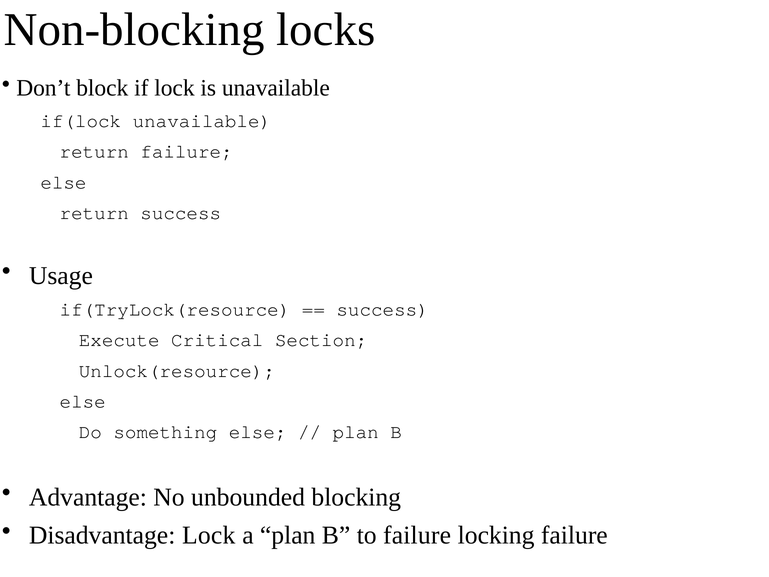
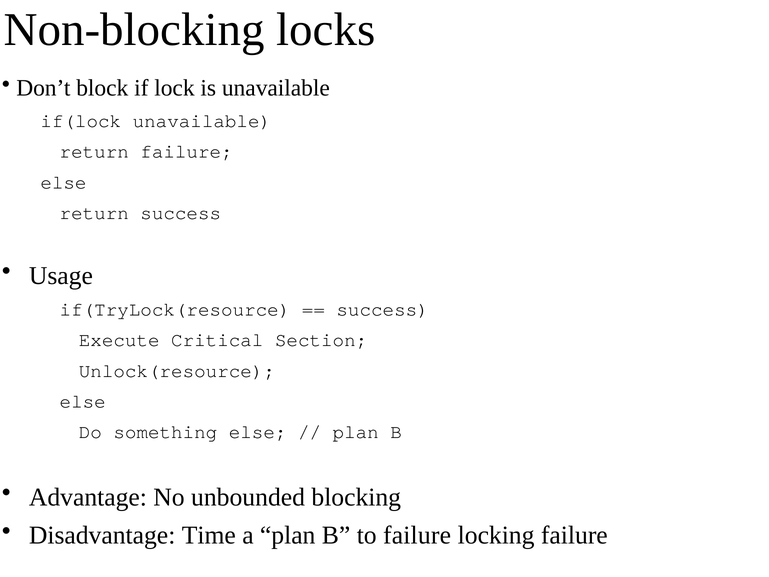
Disadvantage Lock: Lock -> Time
